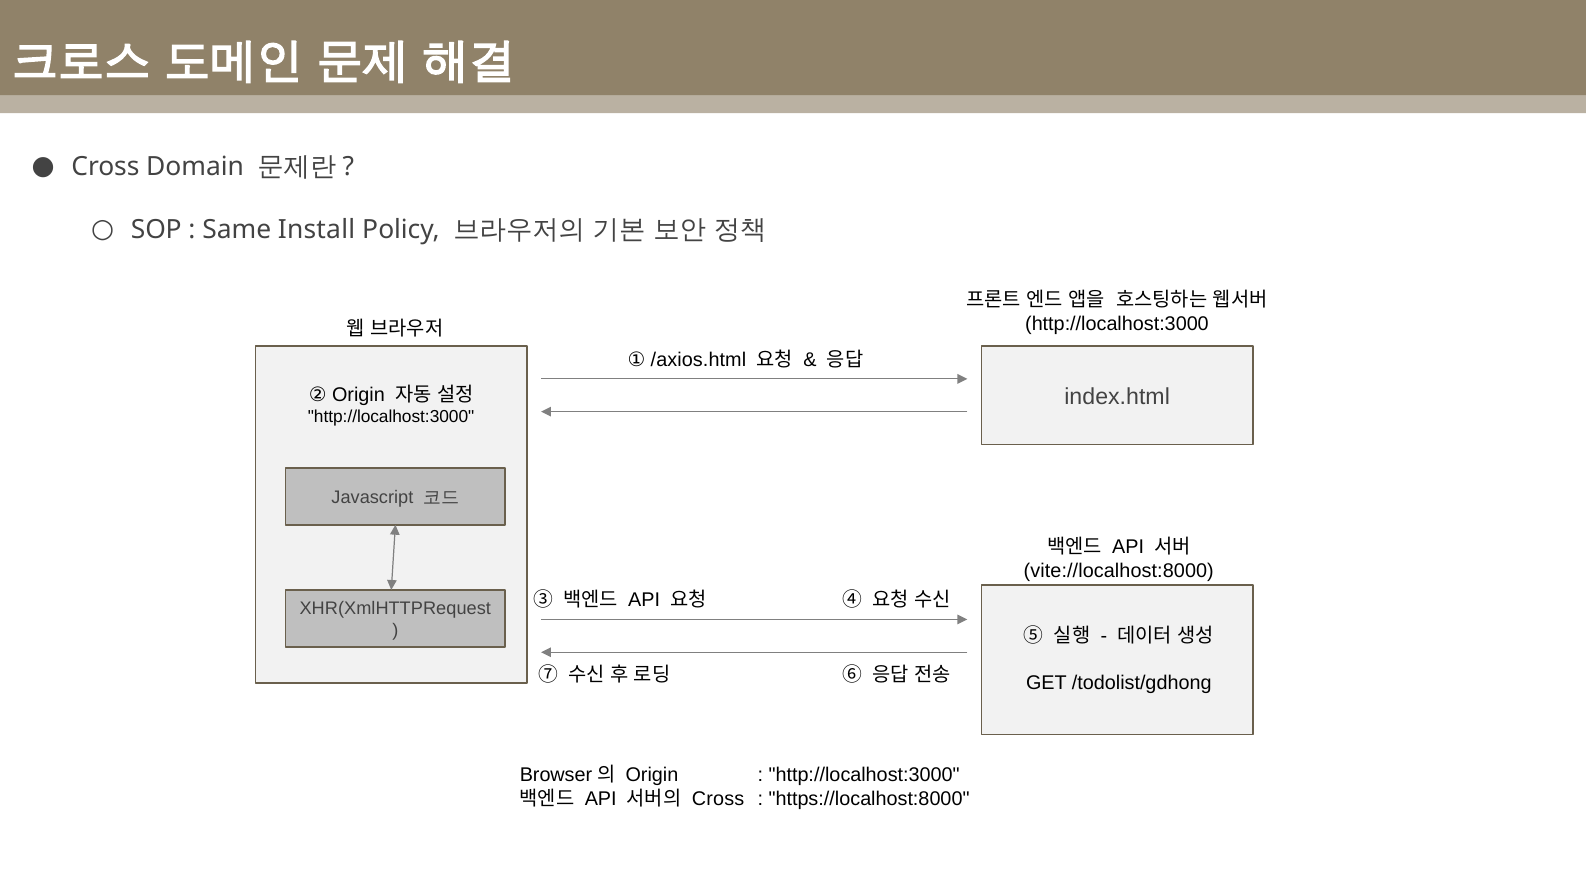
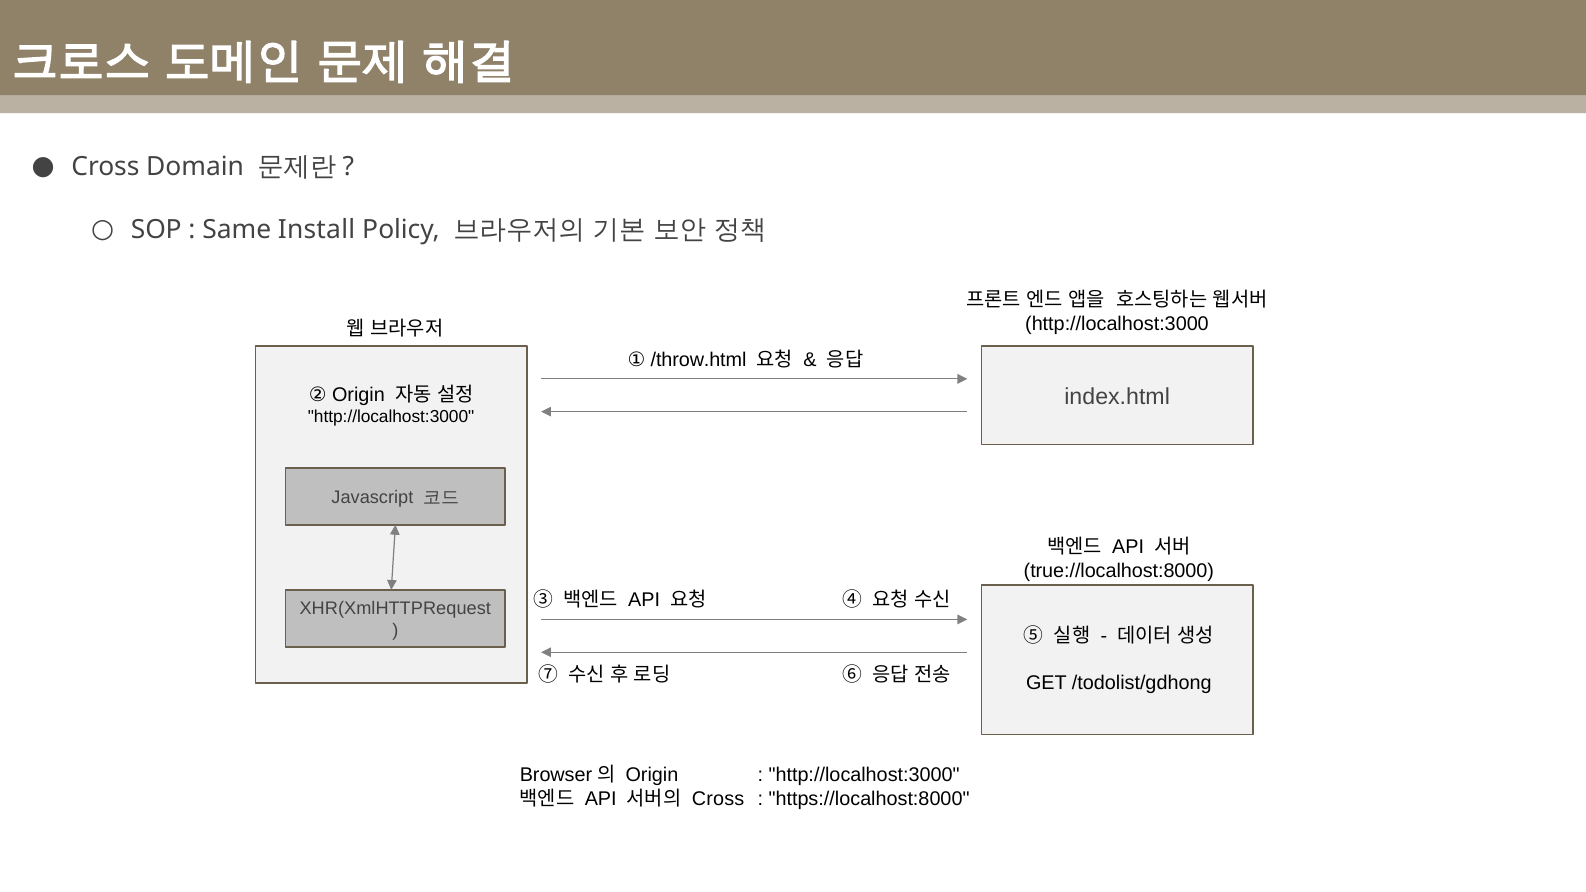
/axios.html: /axios.html -> /throw.html
vite://localhost:8000: vite://localhost:8000 -> true://localhost:8000
